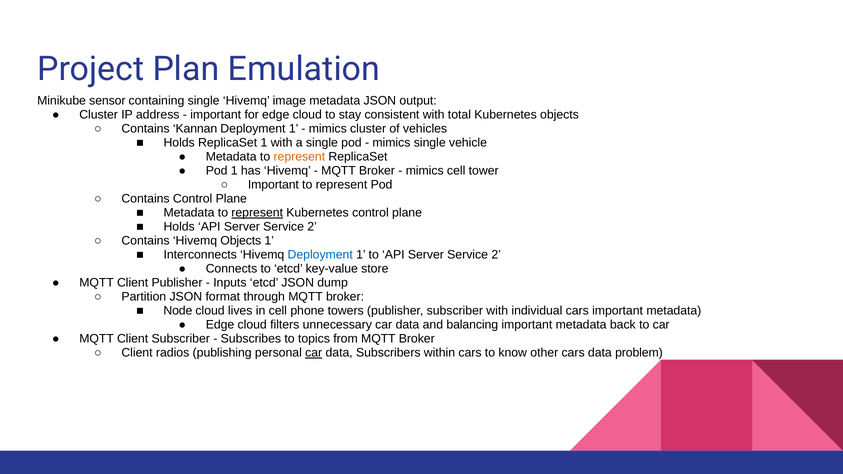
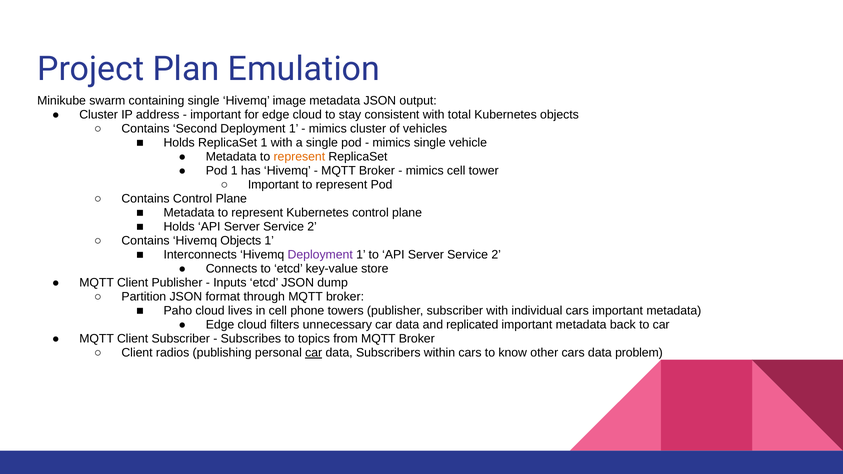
sensor: sensor -> swarm
Kannan: Kannan -> Second
represent at (257, 213) underline: present -> none
Deployment at (320, 255) colour: blue -> purple
Node: Node -> Paho
balancing: balancing -> replicated
